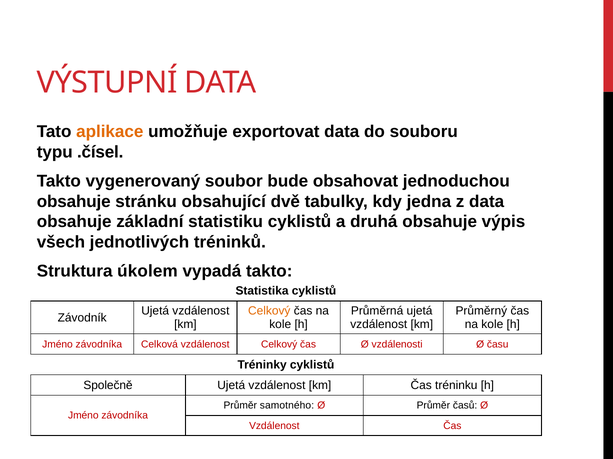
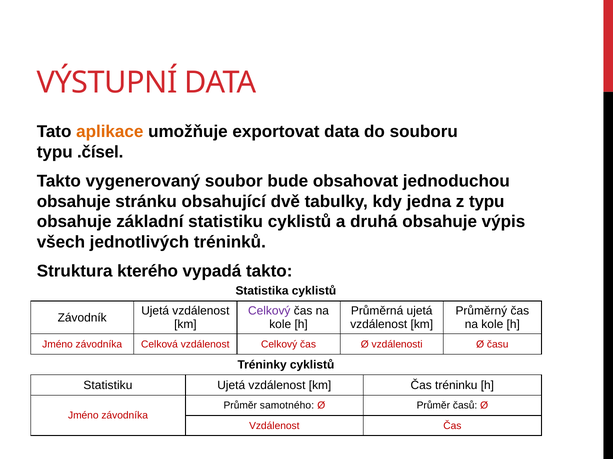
z data: data -> typu
úkolem: úkolem -> kterého
Celkový at (269, 311) colour: orange -> purple
Společně at (108, 386): Společně -> Statistiku
